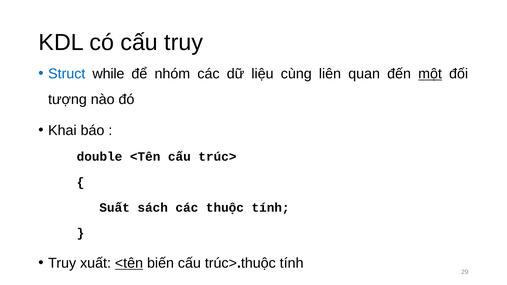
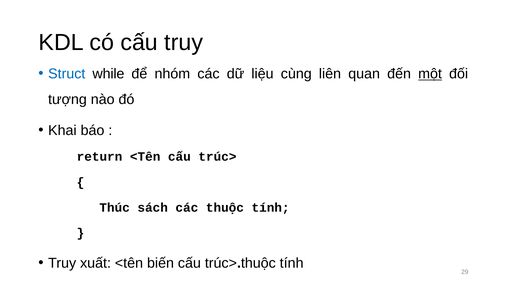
double: double -> return
Suất: Suất -> Thúc
<tên at (129, 263) underline: present -> none
